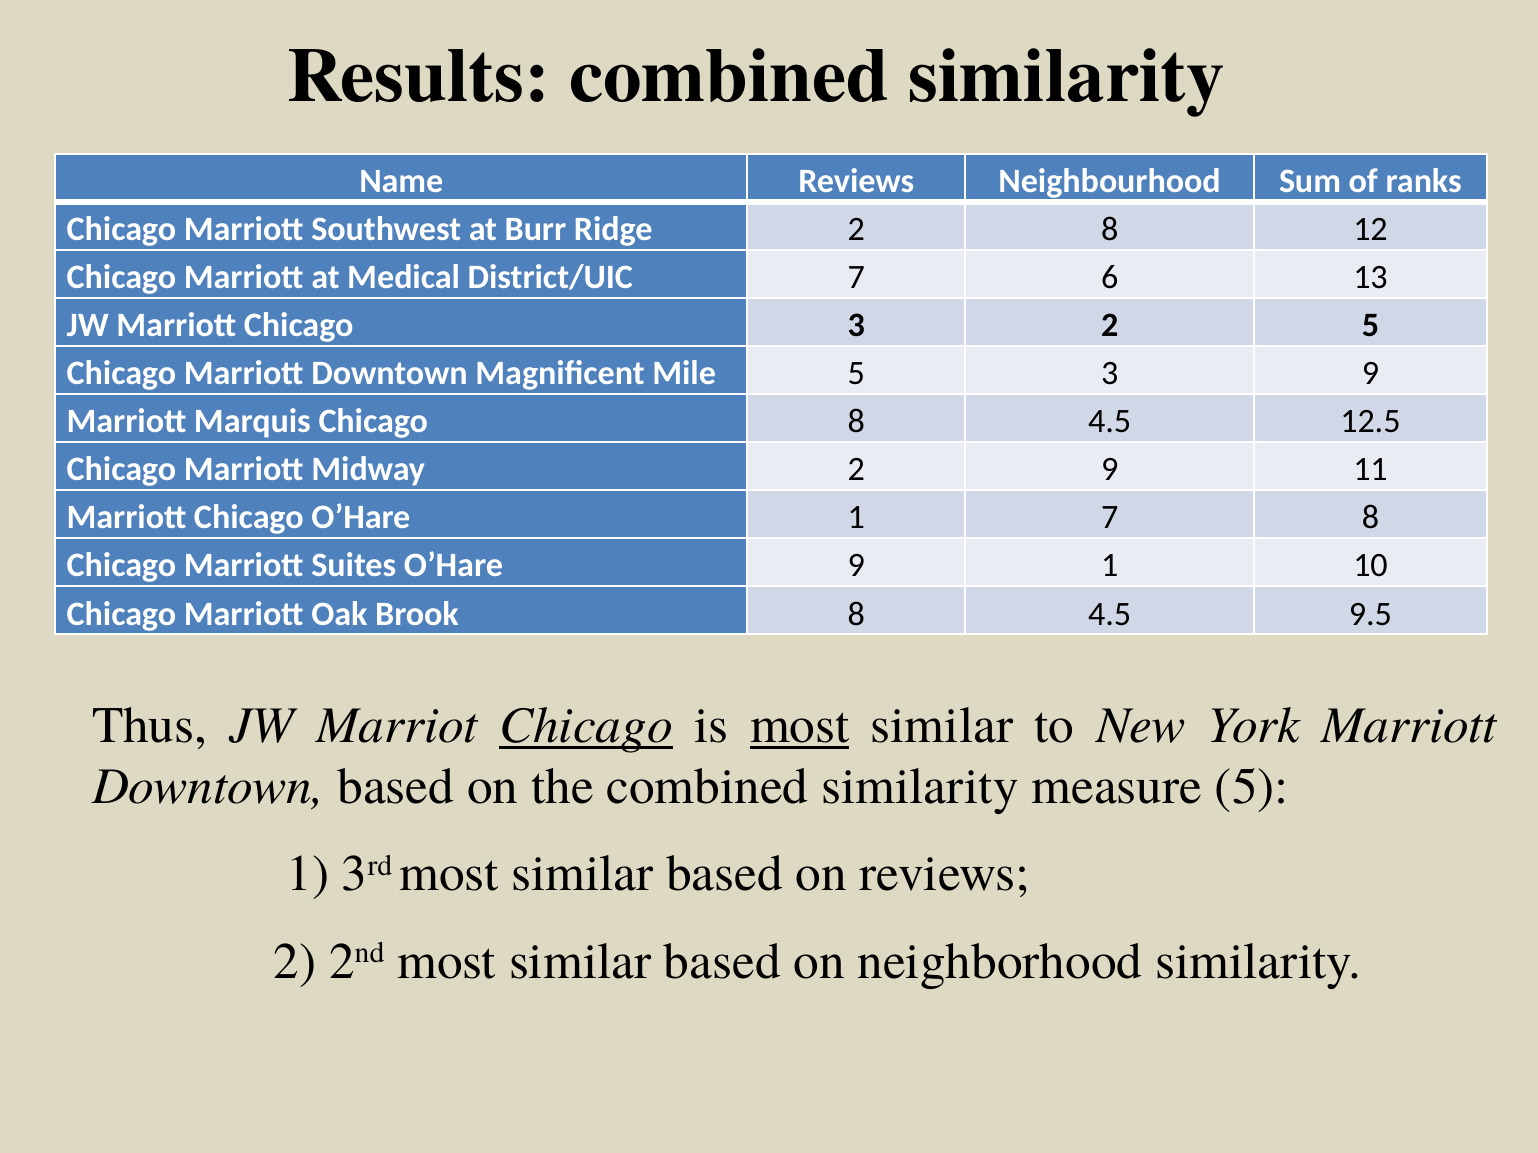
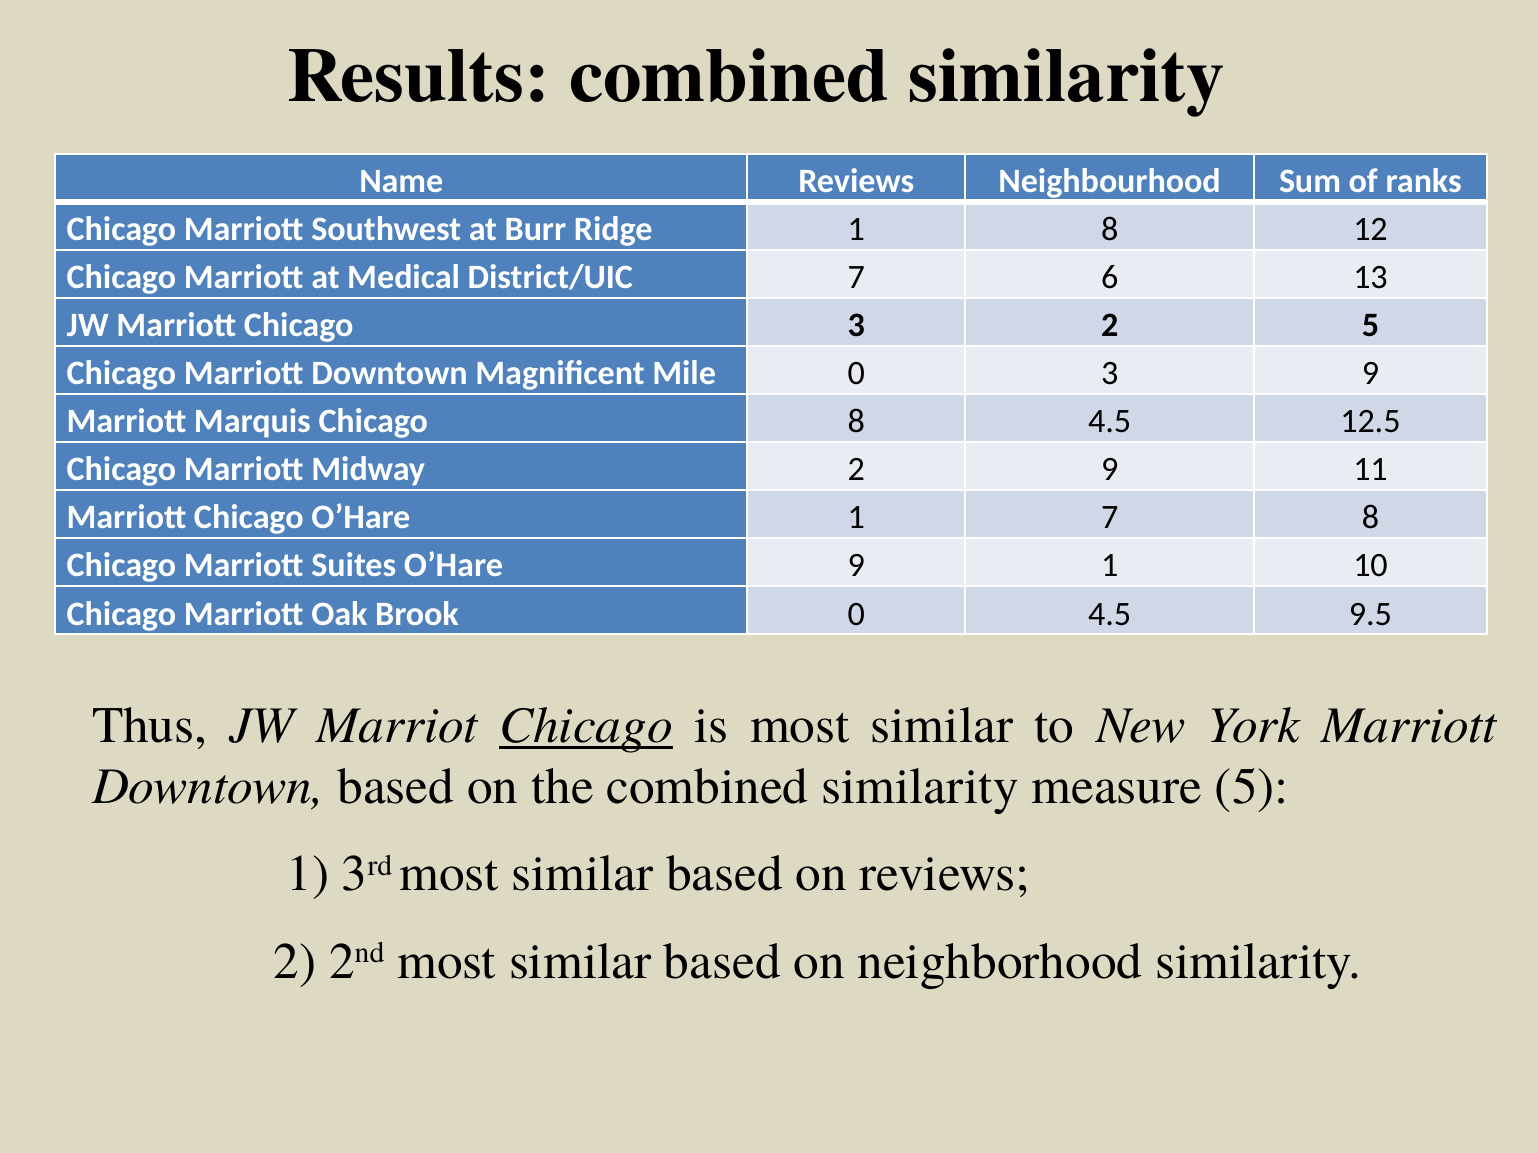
Ridge 2: 2 -> 1
Mile 5: 5 -> 0
Brook 8: 8 -> 0
most at (800, 726) underline: present -> none
